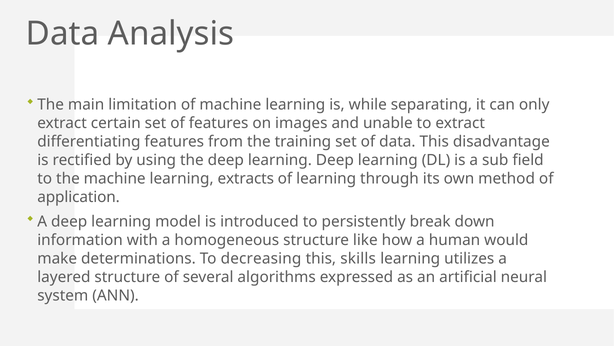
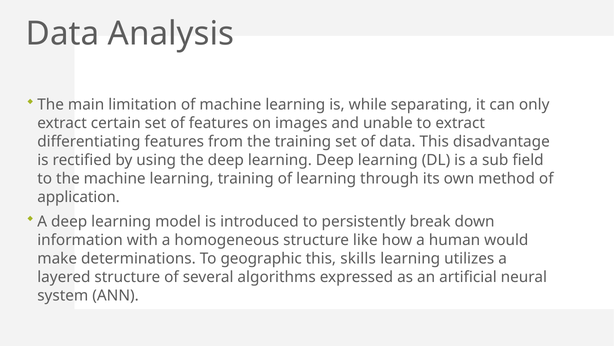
learning extracts: extracts -> training
decreasing: decreasing -> geographic
